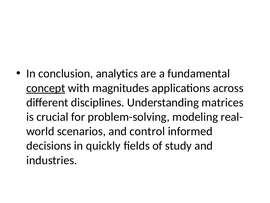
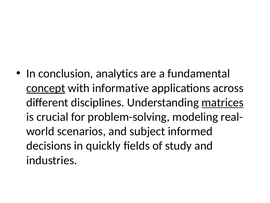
magnitudes: magnitudes -> informative
matrices underline: none -> present
control: control -> subject
